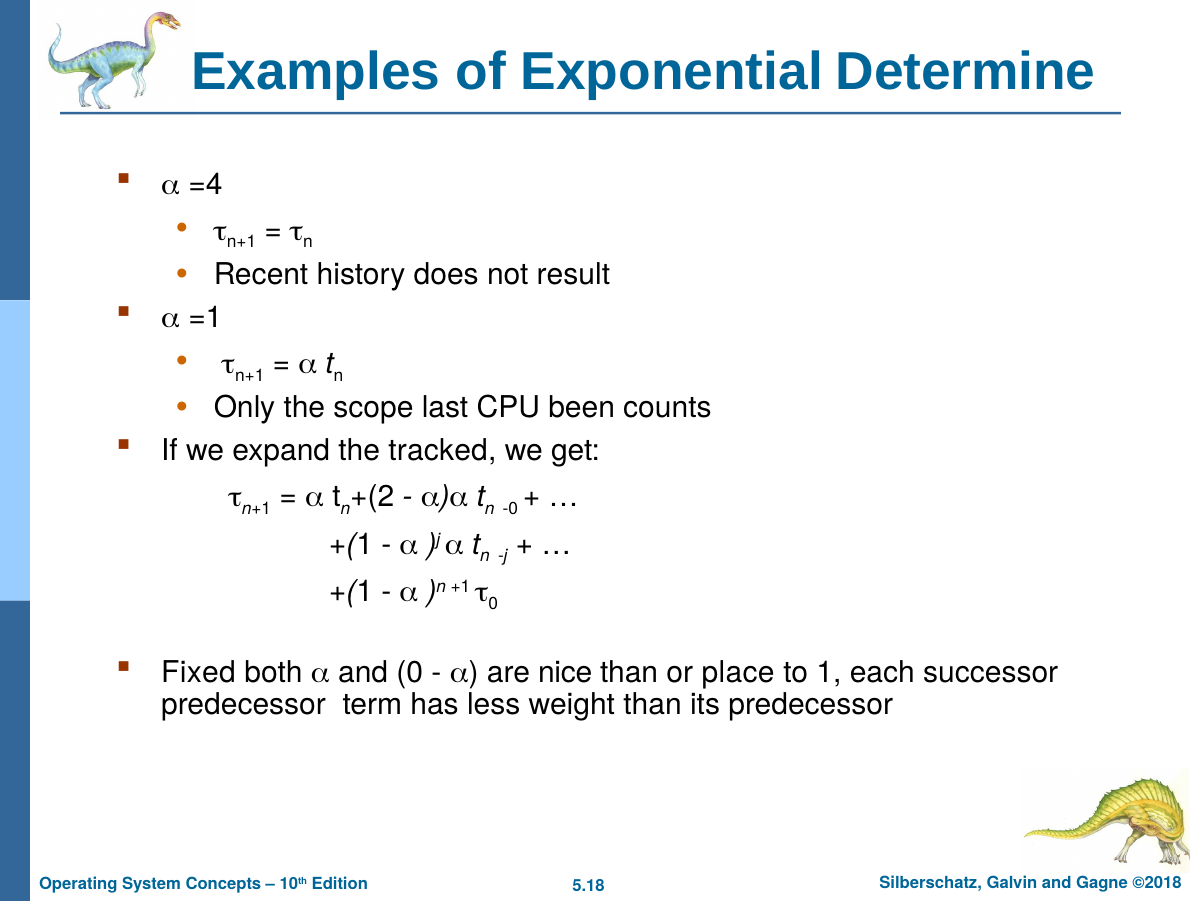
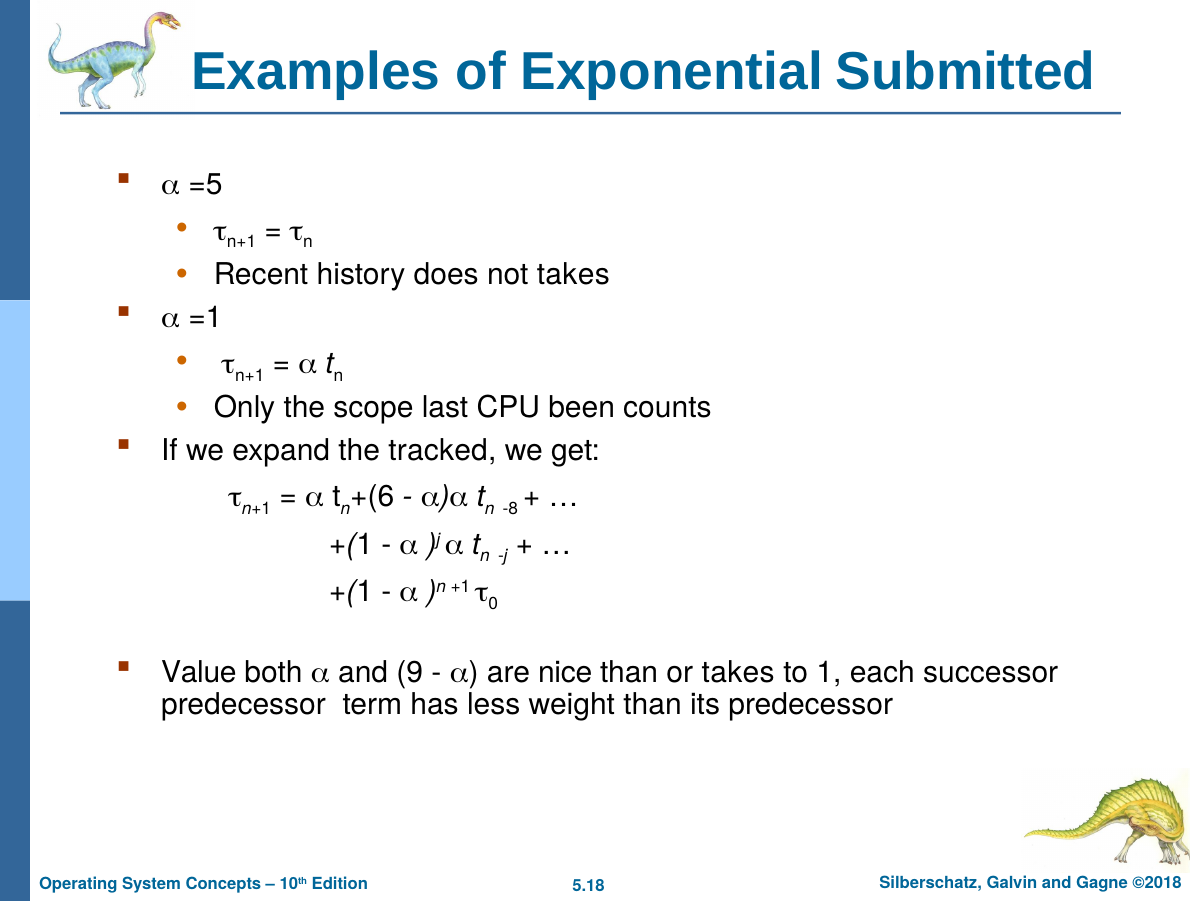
Determine: Determine -> Submitted
=4: =4 -> =5
not result: result -> takes
+(2: +(2 -> +(6
-0: -0 -> -8
Fixed: Fixed -> Value
and 0: 0 -> 9
or place: place -> takes
